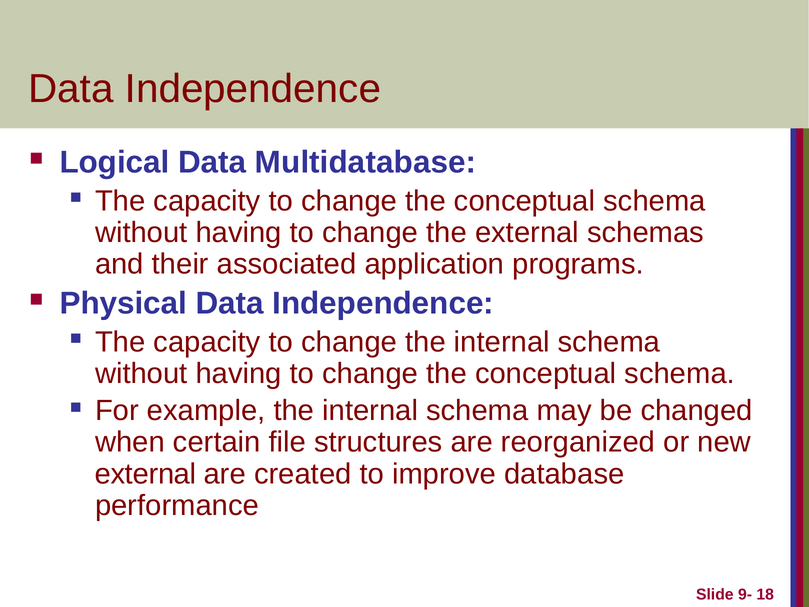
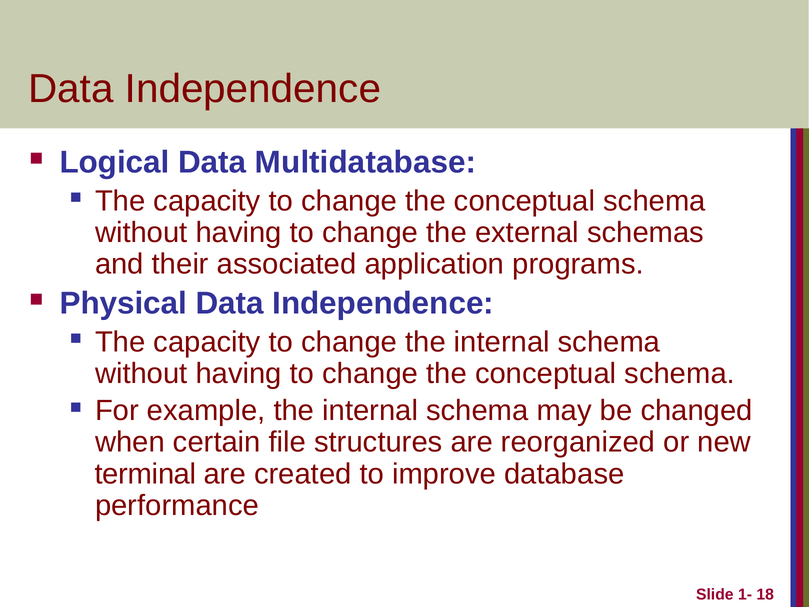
external at (145, 474): external -> terminal
9-: 9- -> 1-
